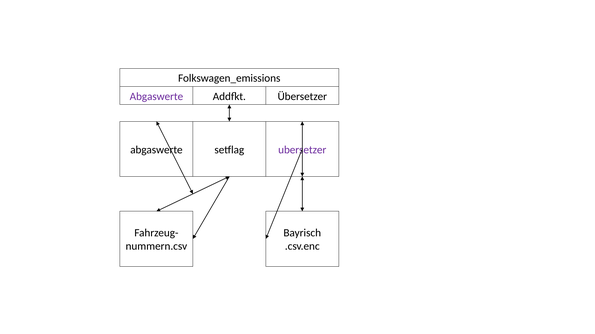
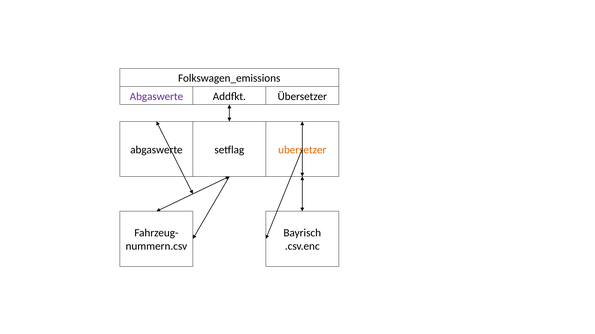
ubersetzer colour: purple -> orange
